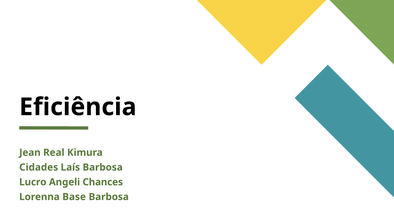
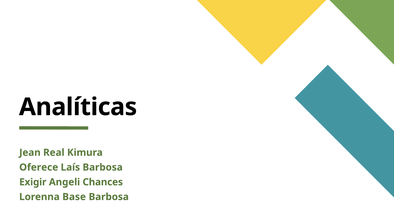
Eficiência: Eficiência -> Analíticas
Cidades: Cidades -> Oferece
Lucro: Lucro -> Exigir
